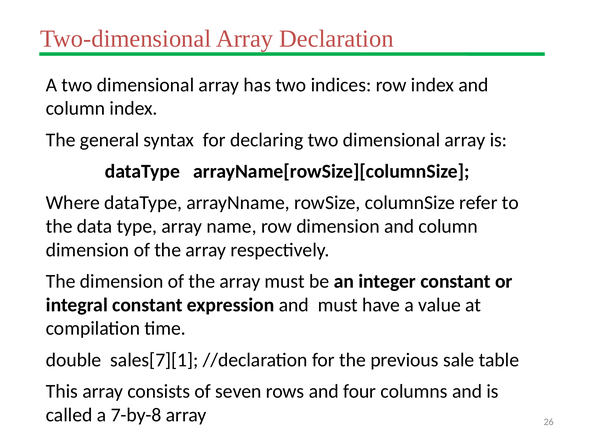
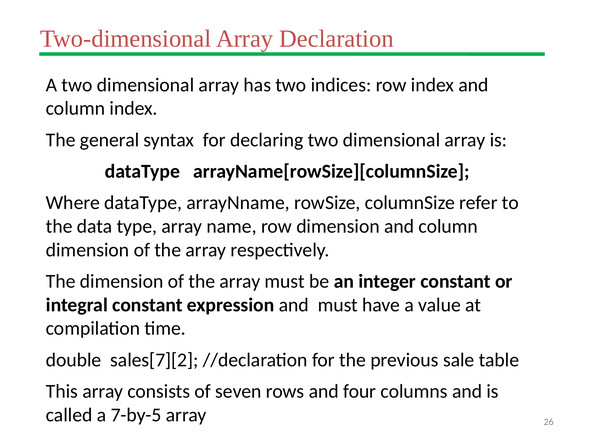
sales[7][1: sales[7][1 -> sales[7][2
7-by-8: 7-by-8 -> 7-by-5
